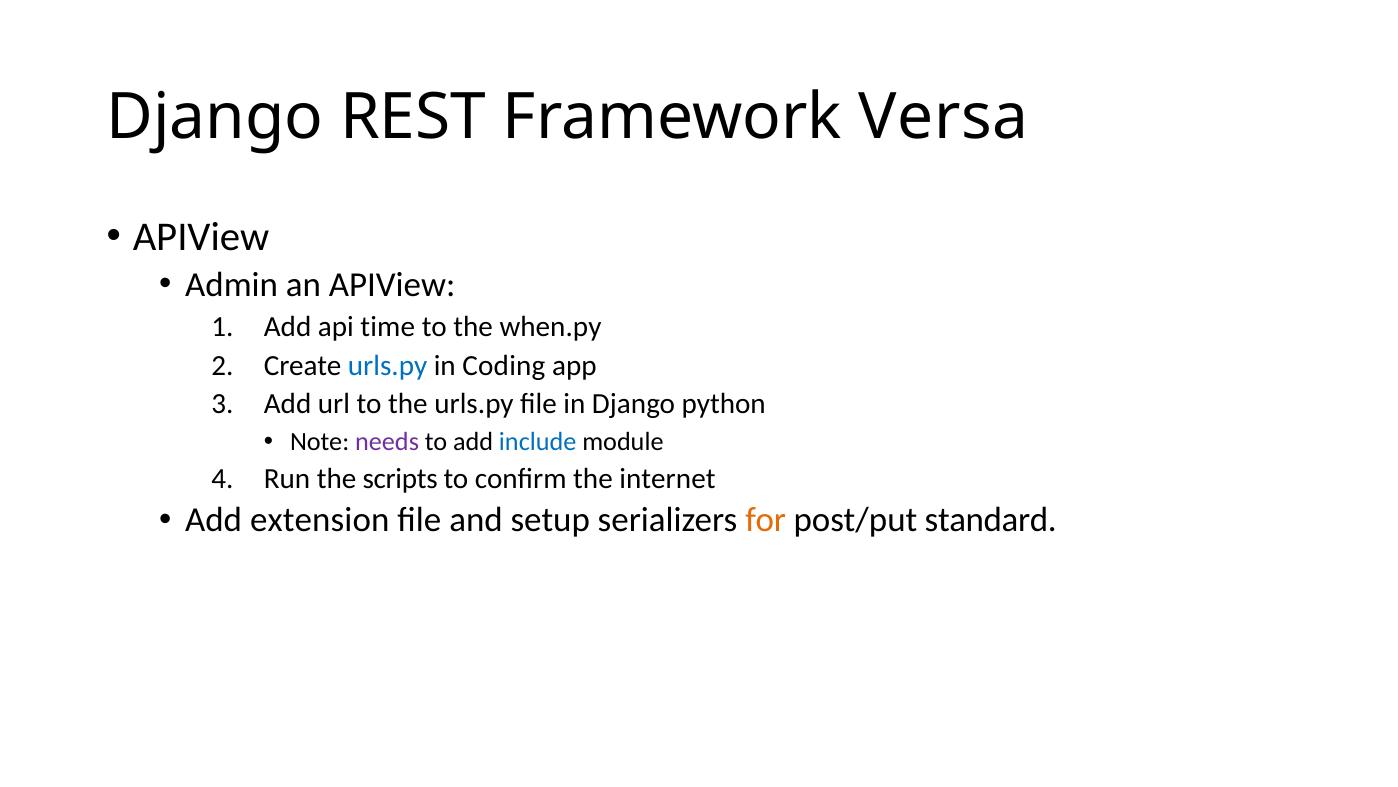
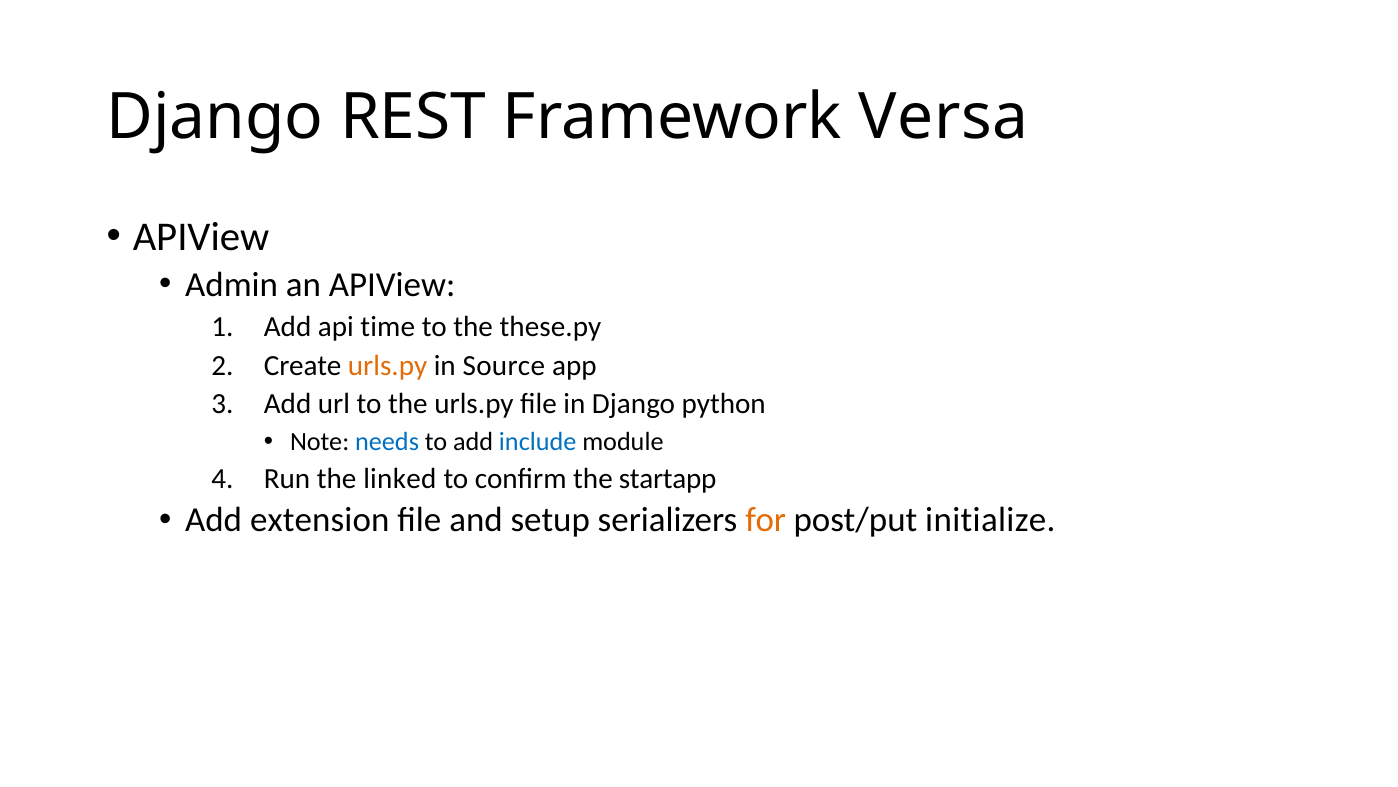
when.py: when.py -> these.py
urls.py at (388, 365) colour: blue -> orange
Coding: Coding -> Source
needs colour: purple -> blue
scripts: scripts -> linked
internet: internet -> startapp
standard: standard -> initialize
